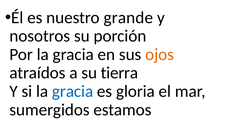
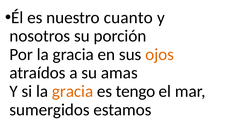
grande: grande -> cuanto
tierra: tierra -> amas
gracia at (73, 91) colour: blue -> orange
gloria: gloria -> tengo
